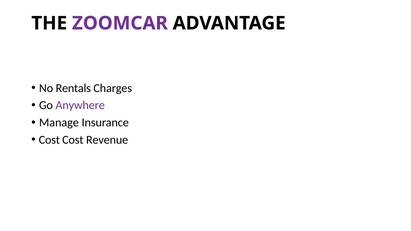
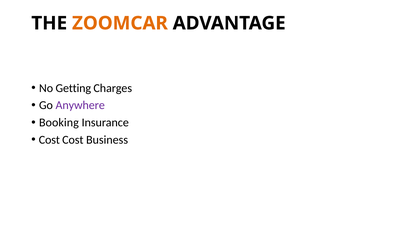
ZOOMCAR colour: purple -> orange
Rentals: Rentals -> Getting
Manage: Manage -> Booking
Revenue: Revenue -> Business
